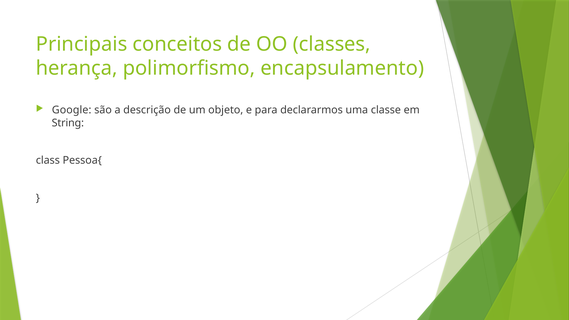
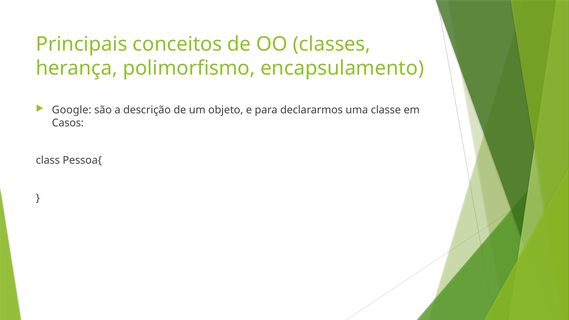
String: String -> Casos
